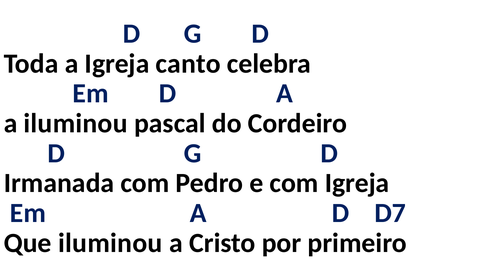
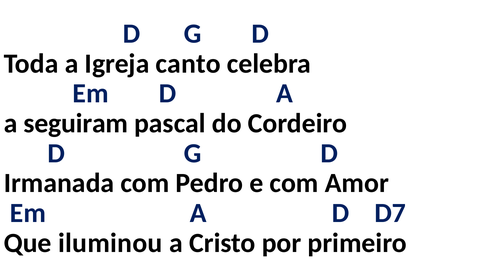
a iluminou: iluminou -> seguiram
com Igreja: Igreja -> Amor
